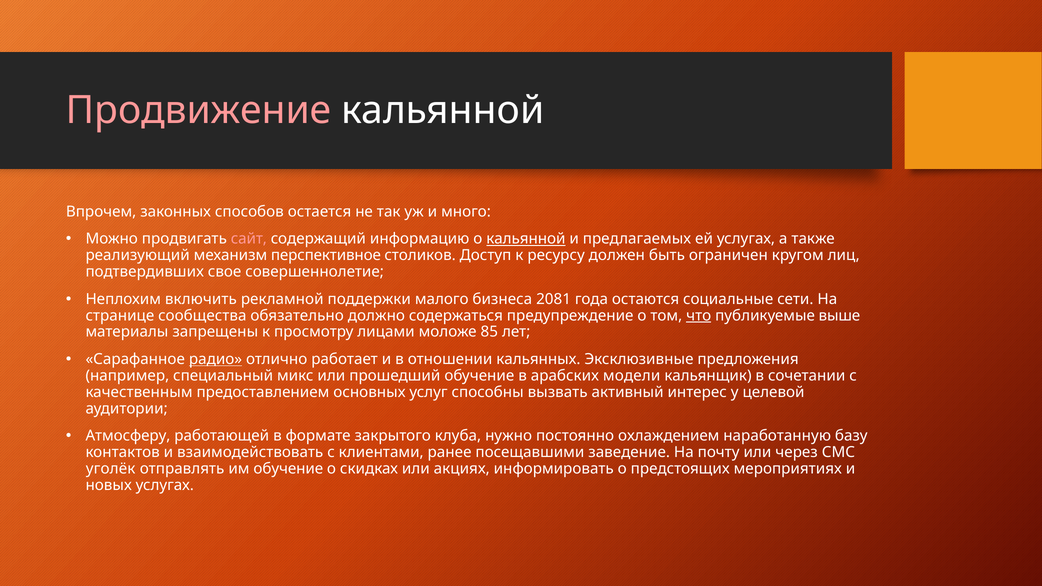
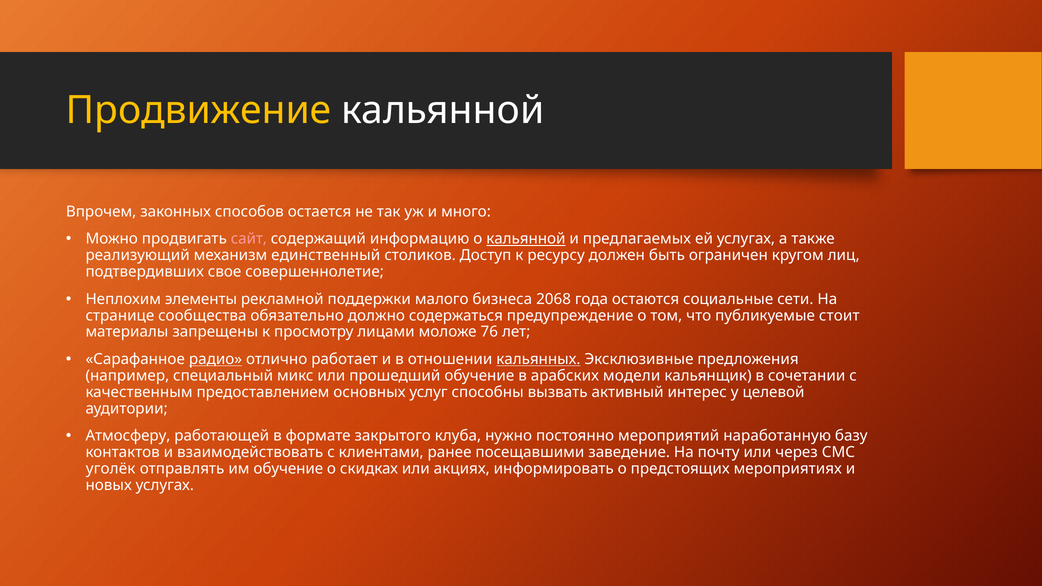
Продвижение colour: pink -> yellow
перспективное: перспективное -> единственный
включить: включить -> элементы
2081: 2081 -> 2068
что underline: present -> none
выше: выше -> стоит
85: 85 -> 76
кальянных underline: none -> present
охлаждением: охлаждением -> мероприятий
